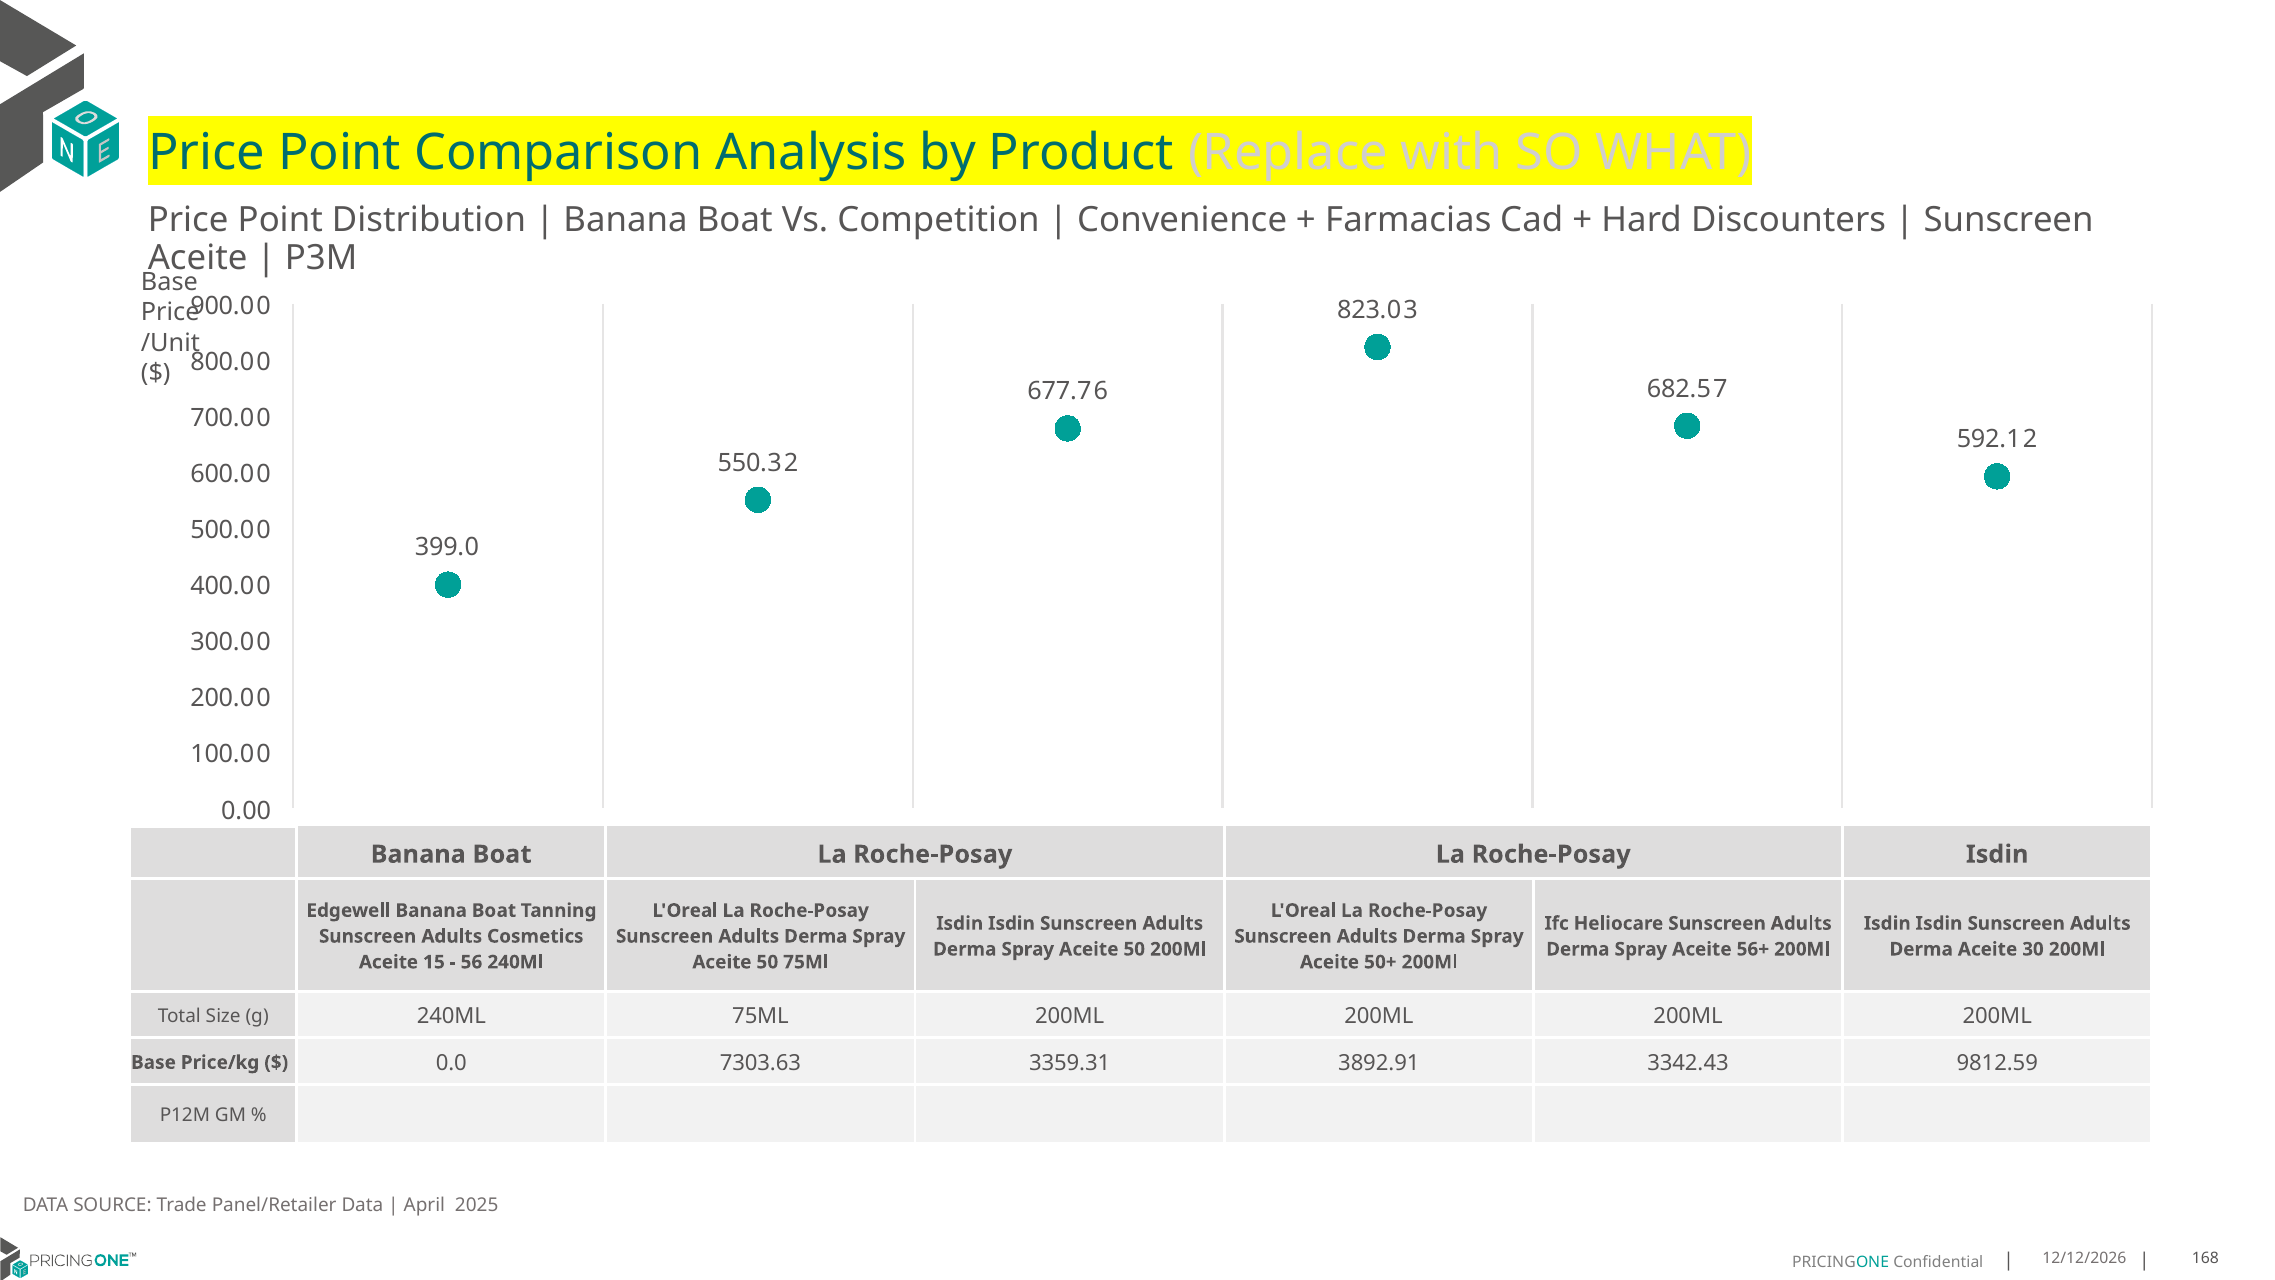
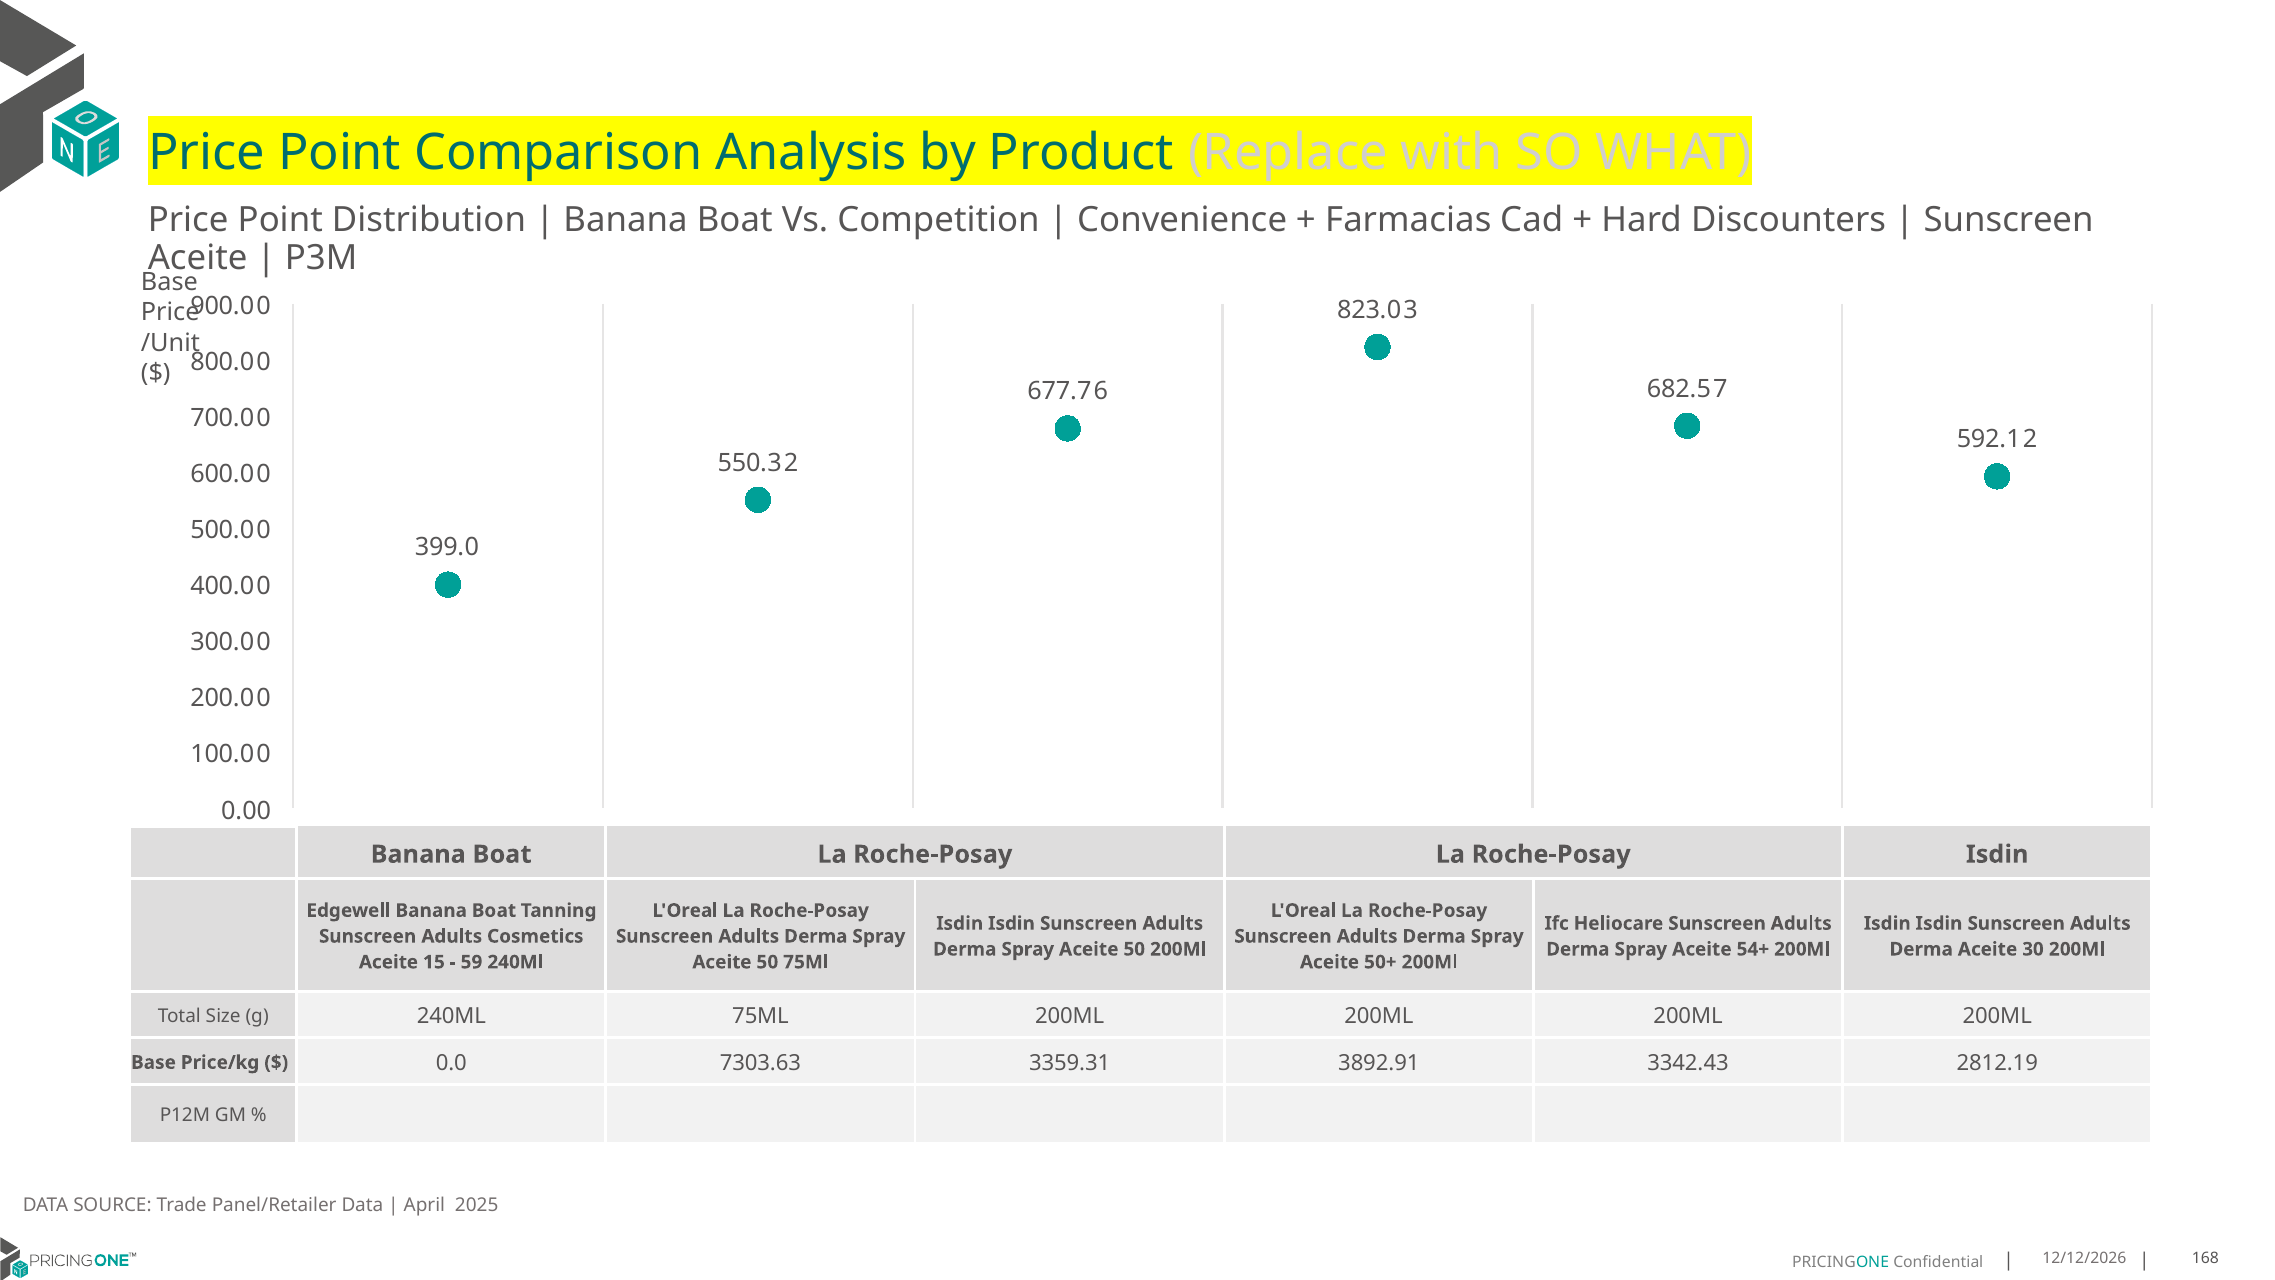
56+: 56+ -> 54+
56: 56 -> 59
9812.59: 9812.59 -> 2812.19
